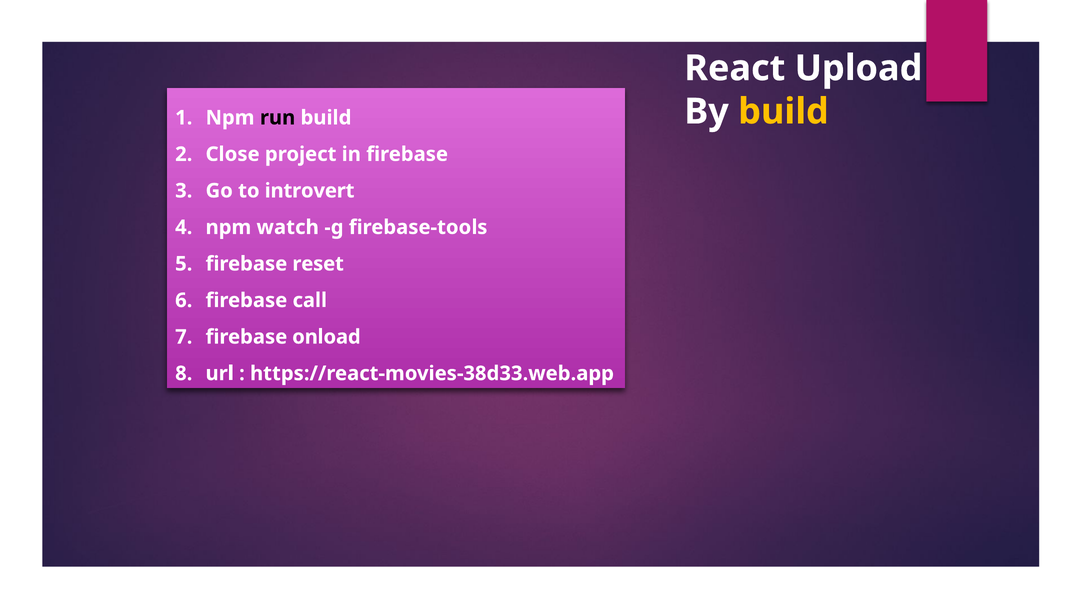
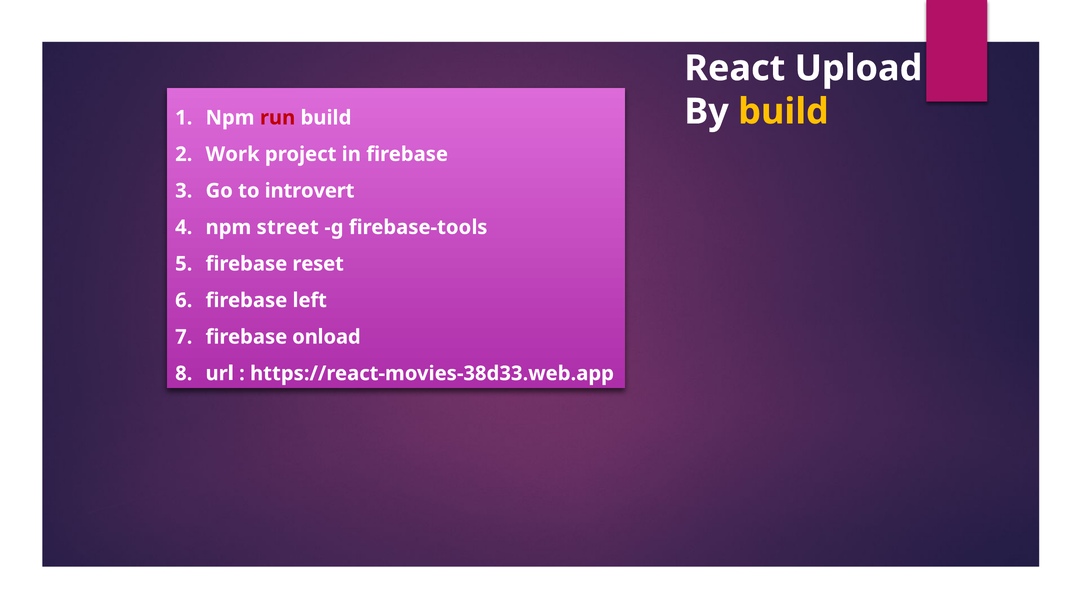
run colour: black -> red
Close: Close -> Work
watch: watch -> street
call: call -> left
